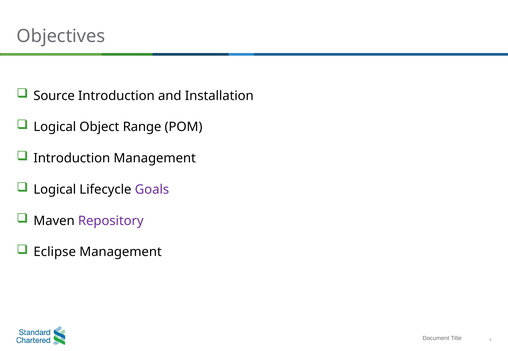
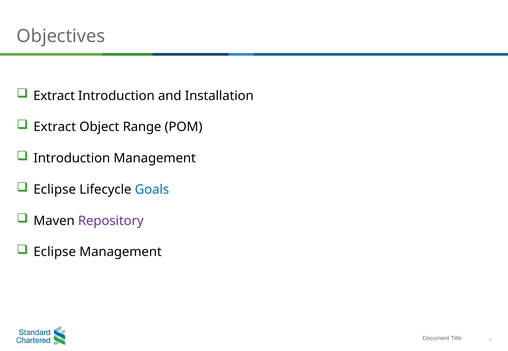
Source at (54, 96): Source -> Extract
Logical at (55, 127): Logical -> Extract
Logical at (55, 190): Logical -> Eclipse
Goals colour: purple -> blue
